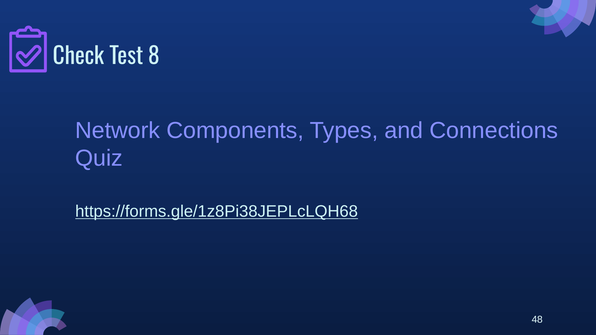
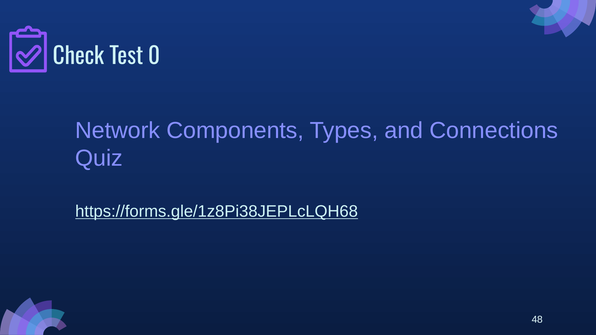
8: 8 -> 0
